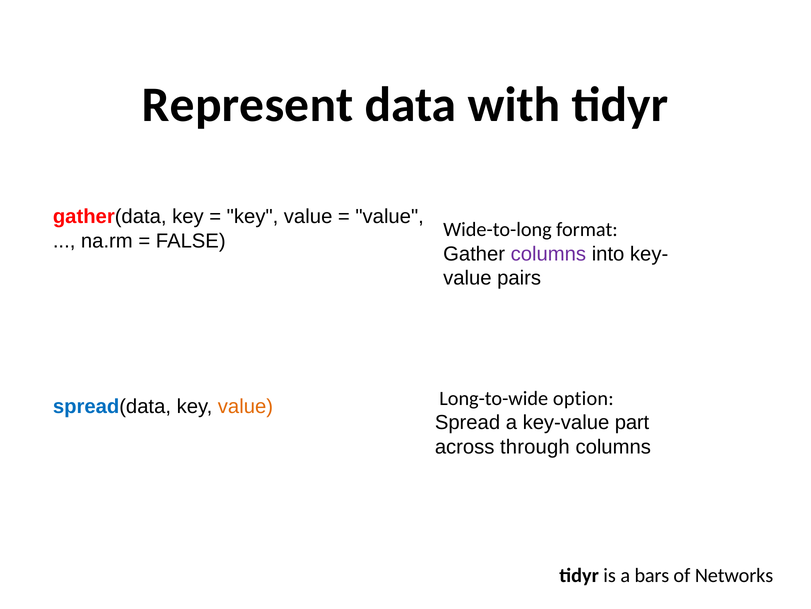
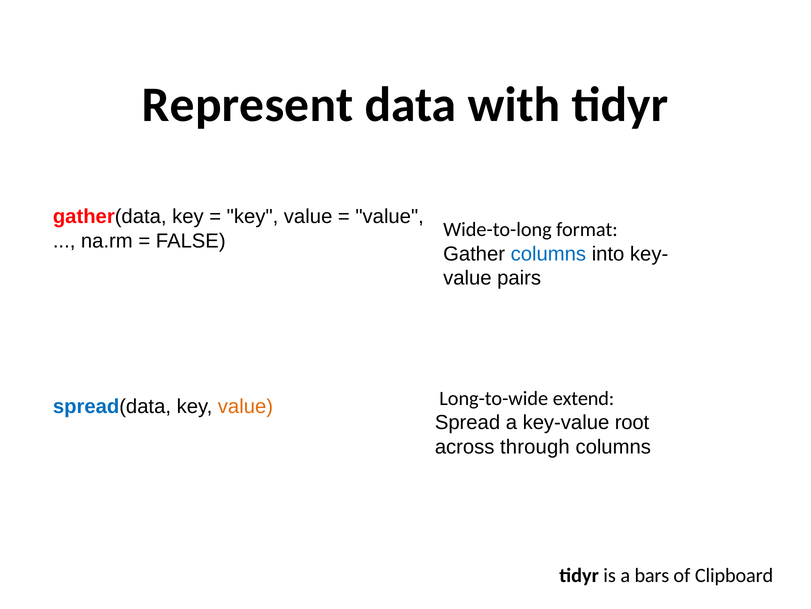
columns at (548, 253) colour: purple -> blue
option: option -> extend
part: part -> root
Networks: Networks -> Clipboard
